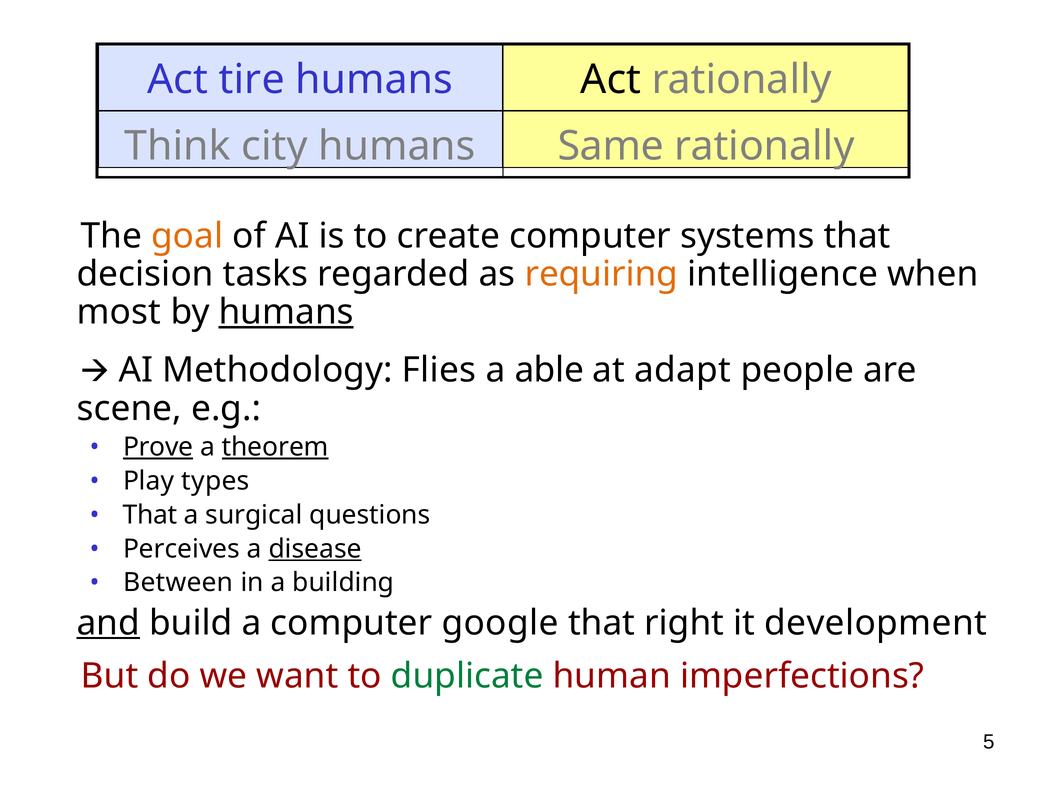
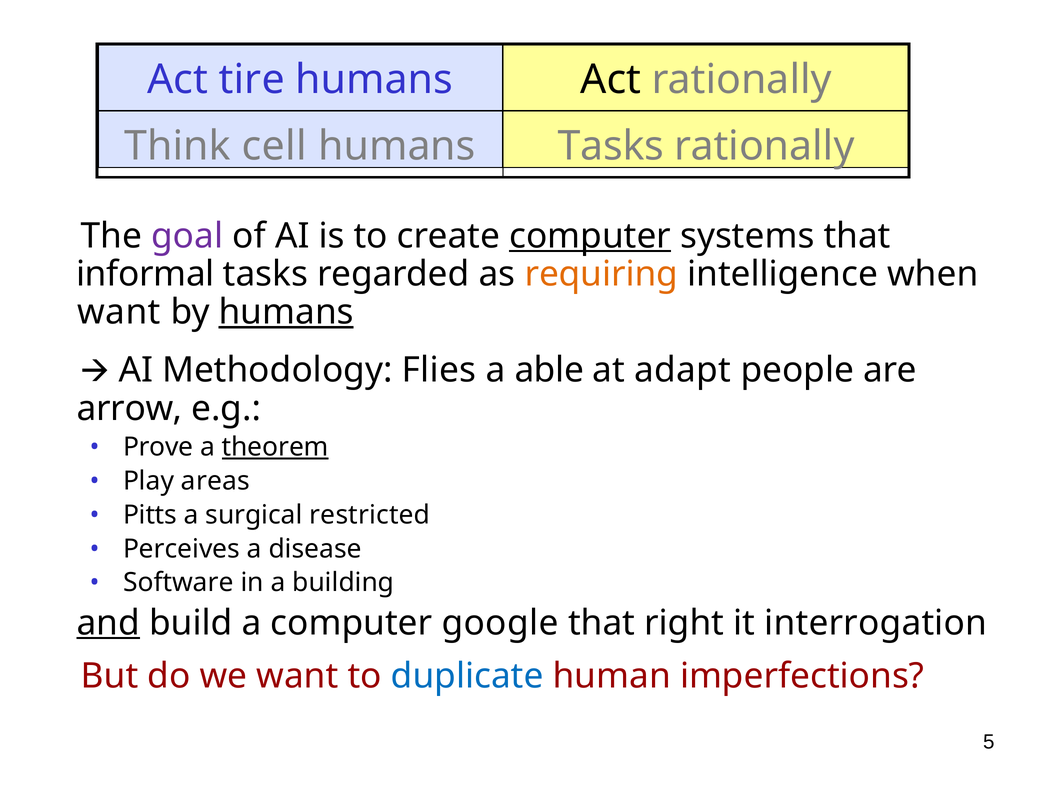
city: city -> cell
humans Same: Same -> Tasks
goal colour: orange -> purple
computer at (590, 236) underline: none -> present
decision: decision -> informal
most at (119, 312): most -> want
scene: scene -> arrow
Prove underline: present -> none
types: types -> areas
That at (150, 515): That -> Pitts
questions: questions -> restricted
disease underline: present -> none
Between: Between -> Software
development: development -> interrogation
duplicate colour: green -> blue
